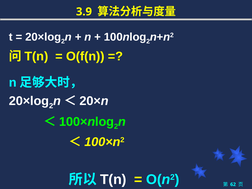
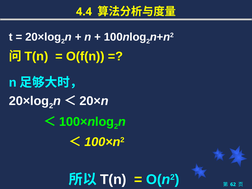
3.9: 3.9 -> 4.4
